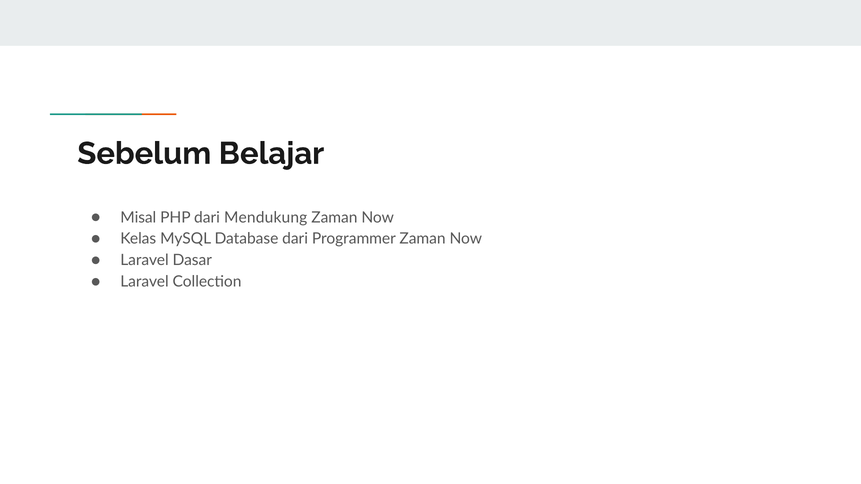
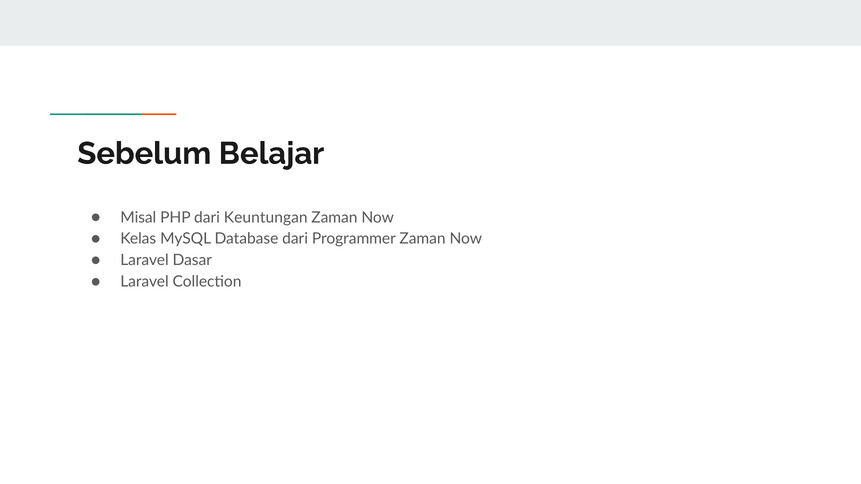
Mendukung: Mendukung -> Keuntungan
